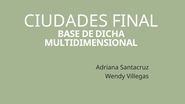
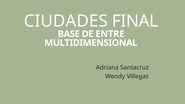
DICHA: DICHA -> ENTRE
